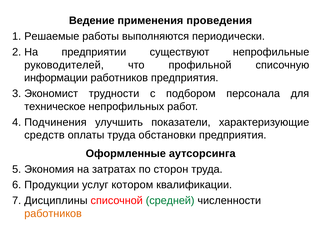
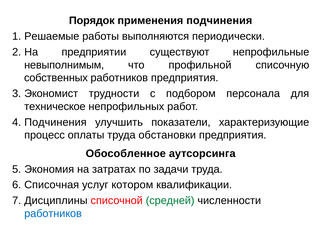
Ведение: Ведение -> Порядок
применения проведения: проведения -> подчинения
руководителей: руководителей -> невыполнимым
информации: информации -> собственных
средств: средств -> процесс
Оформленные: Оформленные -> Обособленное
сторон: сторон -> задачи
Продукции: Продукции -> Списочная
работников at (53, 213) colour: orange -> blue
